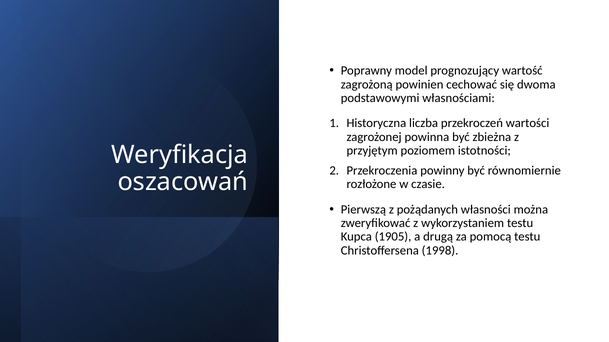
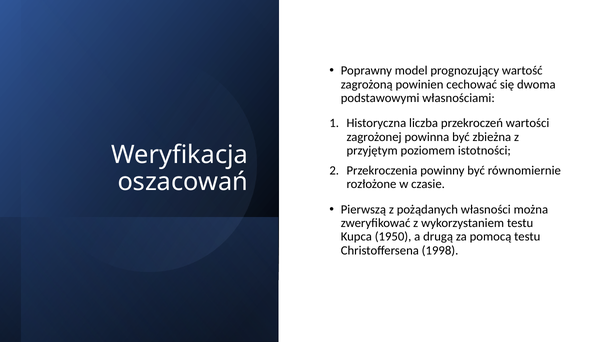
1905: 1905 -> 1950
